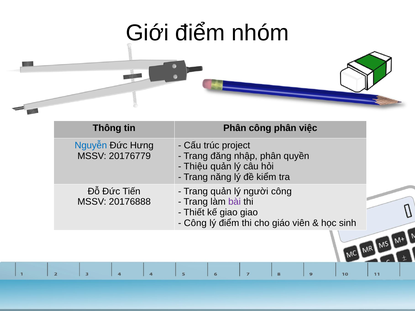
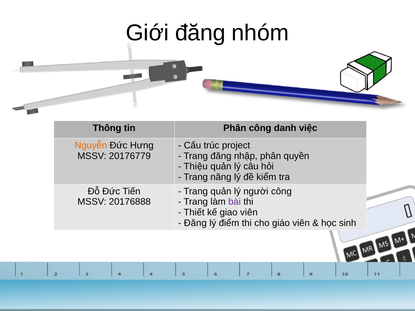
Giới điểm: điểm -> đăng
công phân: phân -> danh
Nguyễn colour: blue -> orange
giao giao: giao -> viên
Công at (195, 223): Công -> Đăng
